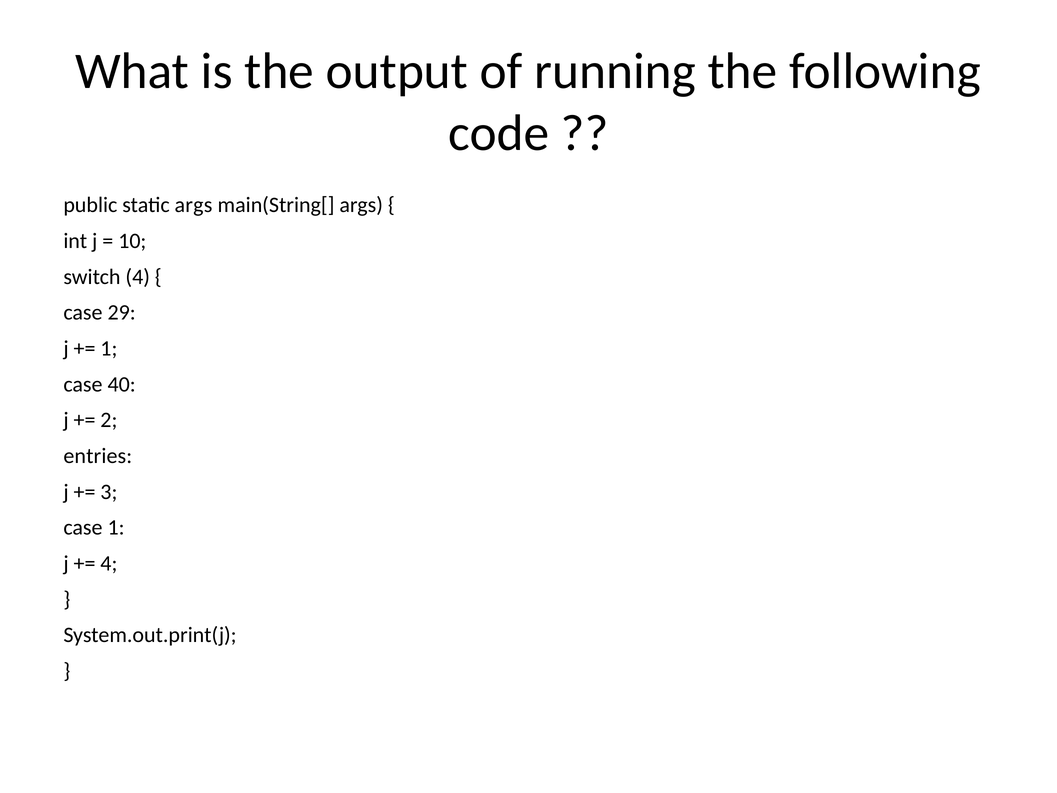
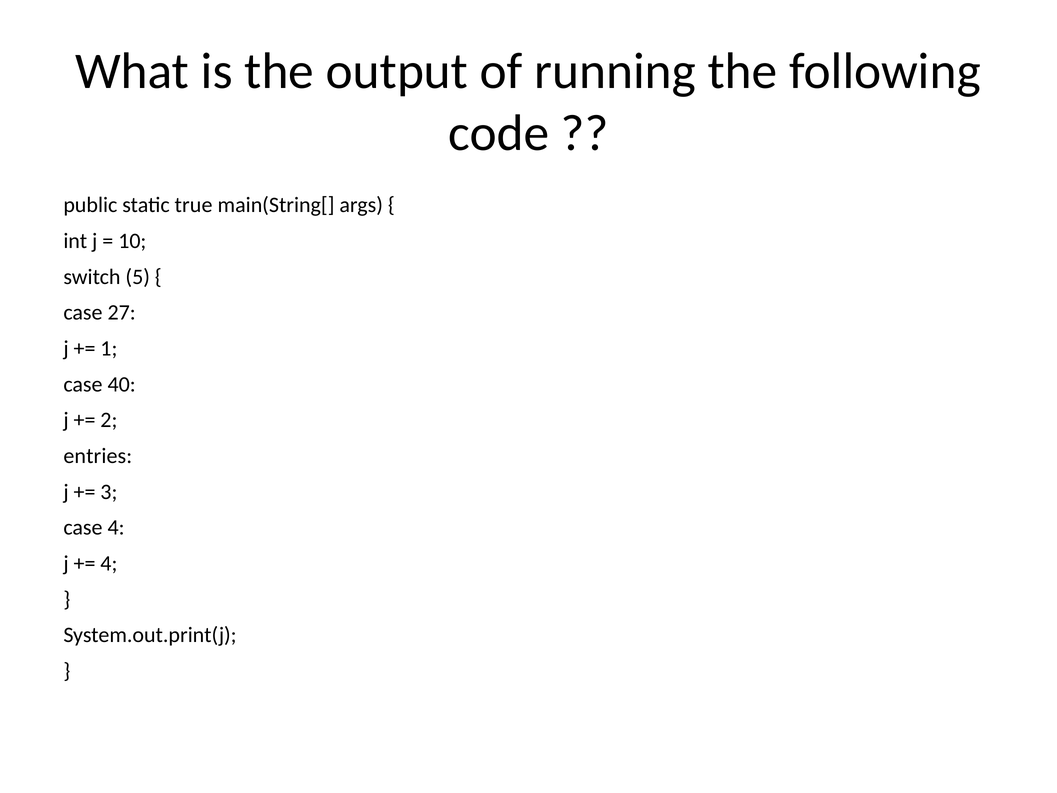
static args: args -> true
switch 4: 4 -> 5
29: 29 -> 27
case 1: 1 -> 4
